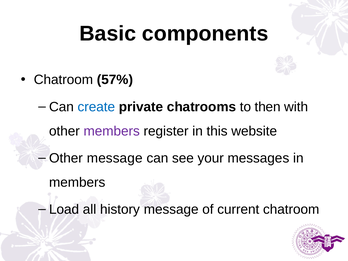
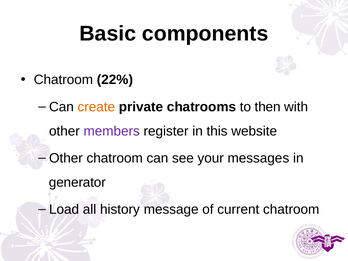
57%: 57% -> 22%
create colour: blue -> orange
Other message: message -> chatroom
members at (77, 182): members -> generator
